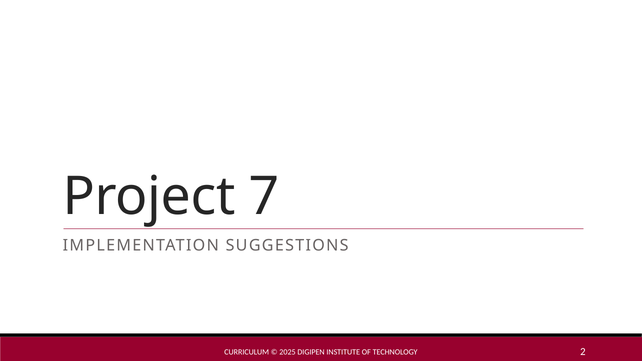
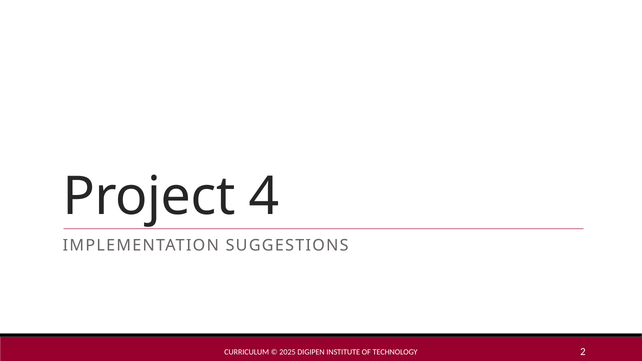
7: 7 -> 4
